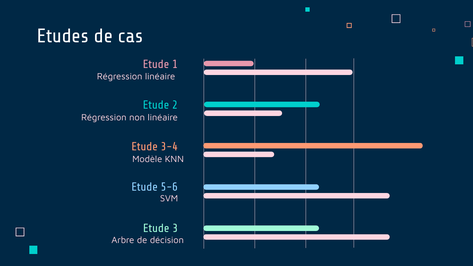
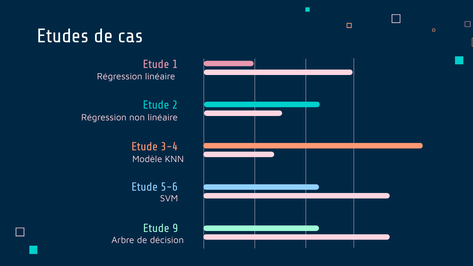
3: 3 -> 9
